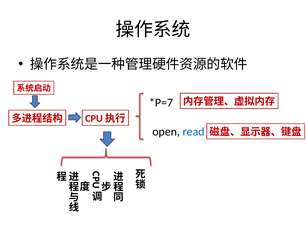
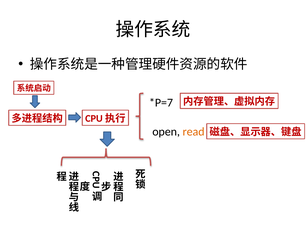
read colour: blue -> orange
